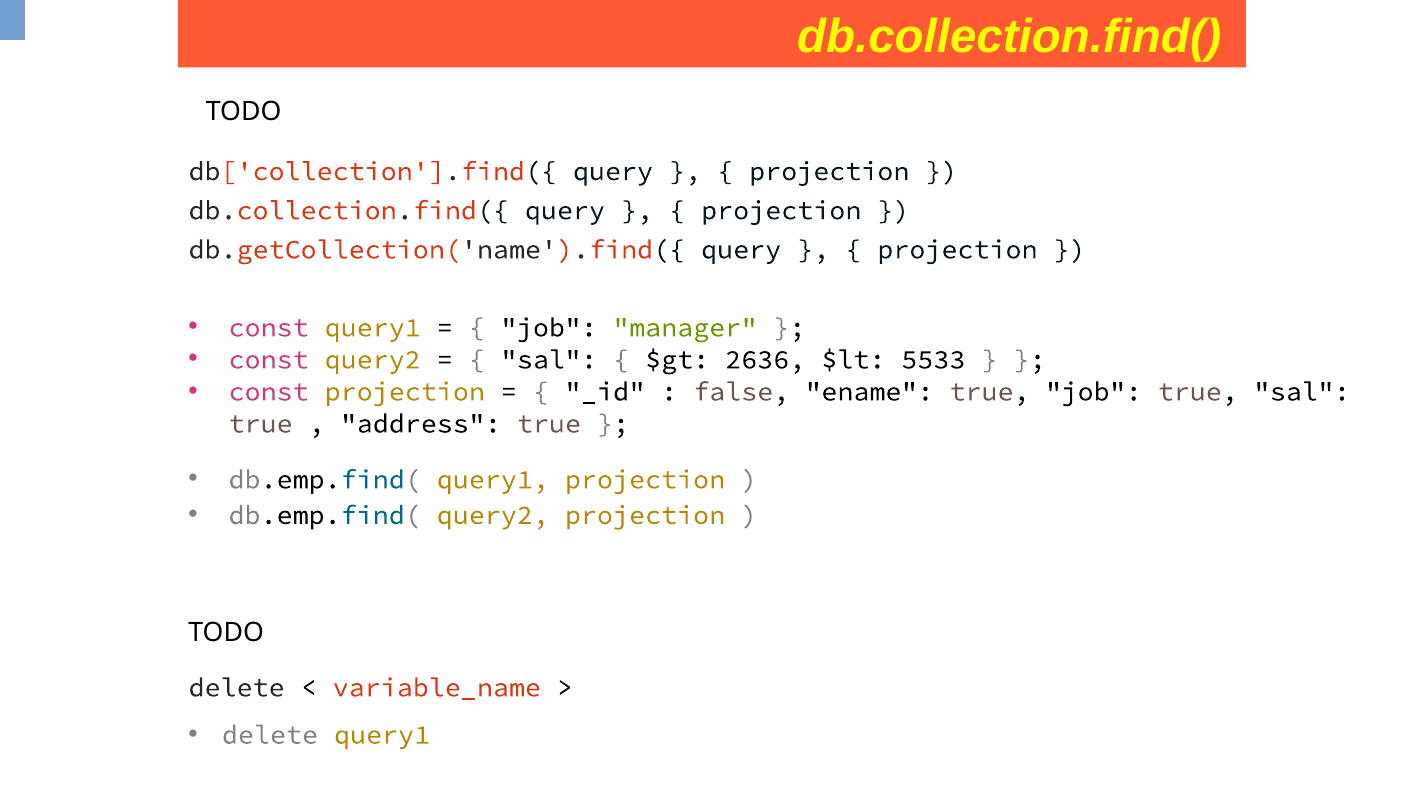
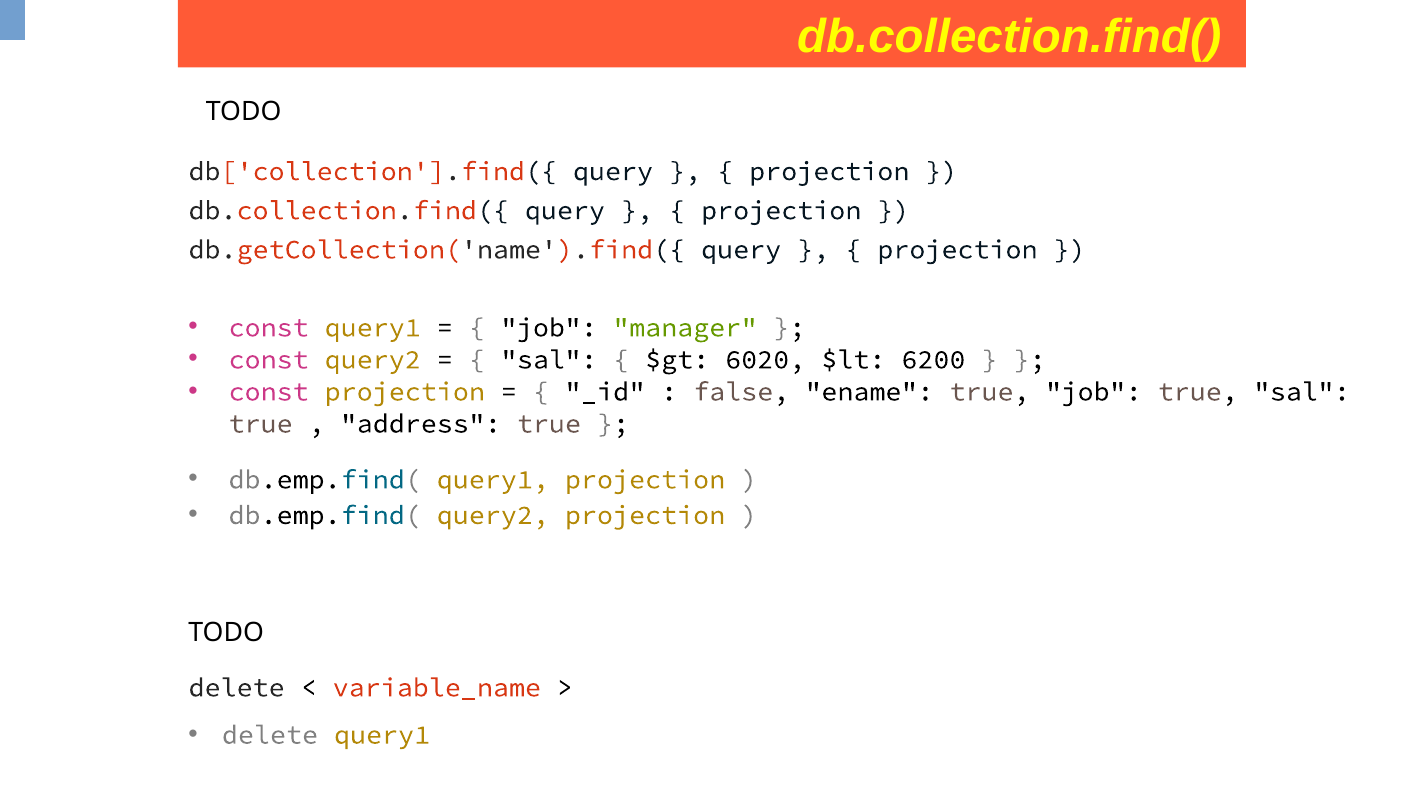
2636: 2636 -> 6020
5533: 5533 -> 6200
